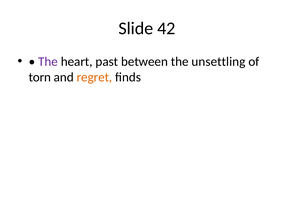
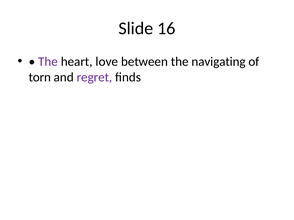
42: 42 -> 16
past: past -> love
unsettling: unsettling -> navigating
regret colour: orange -> purple
